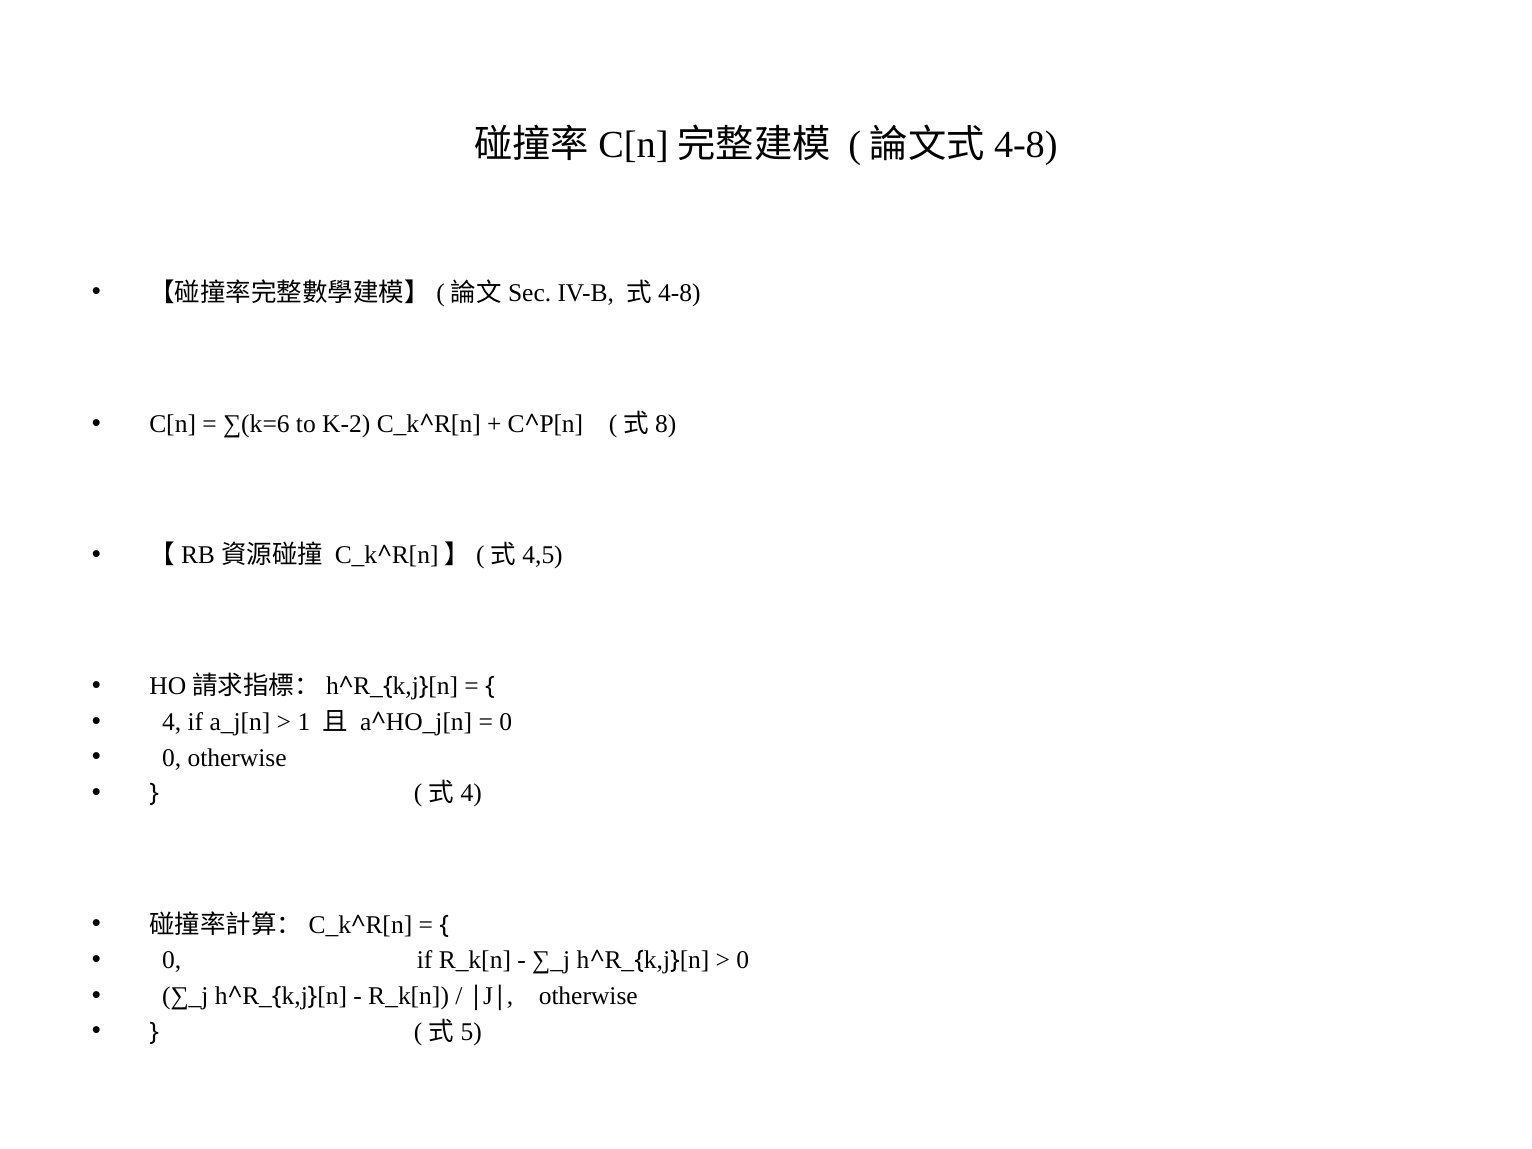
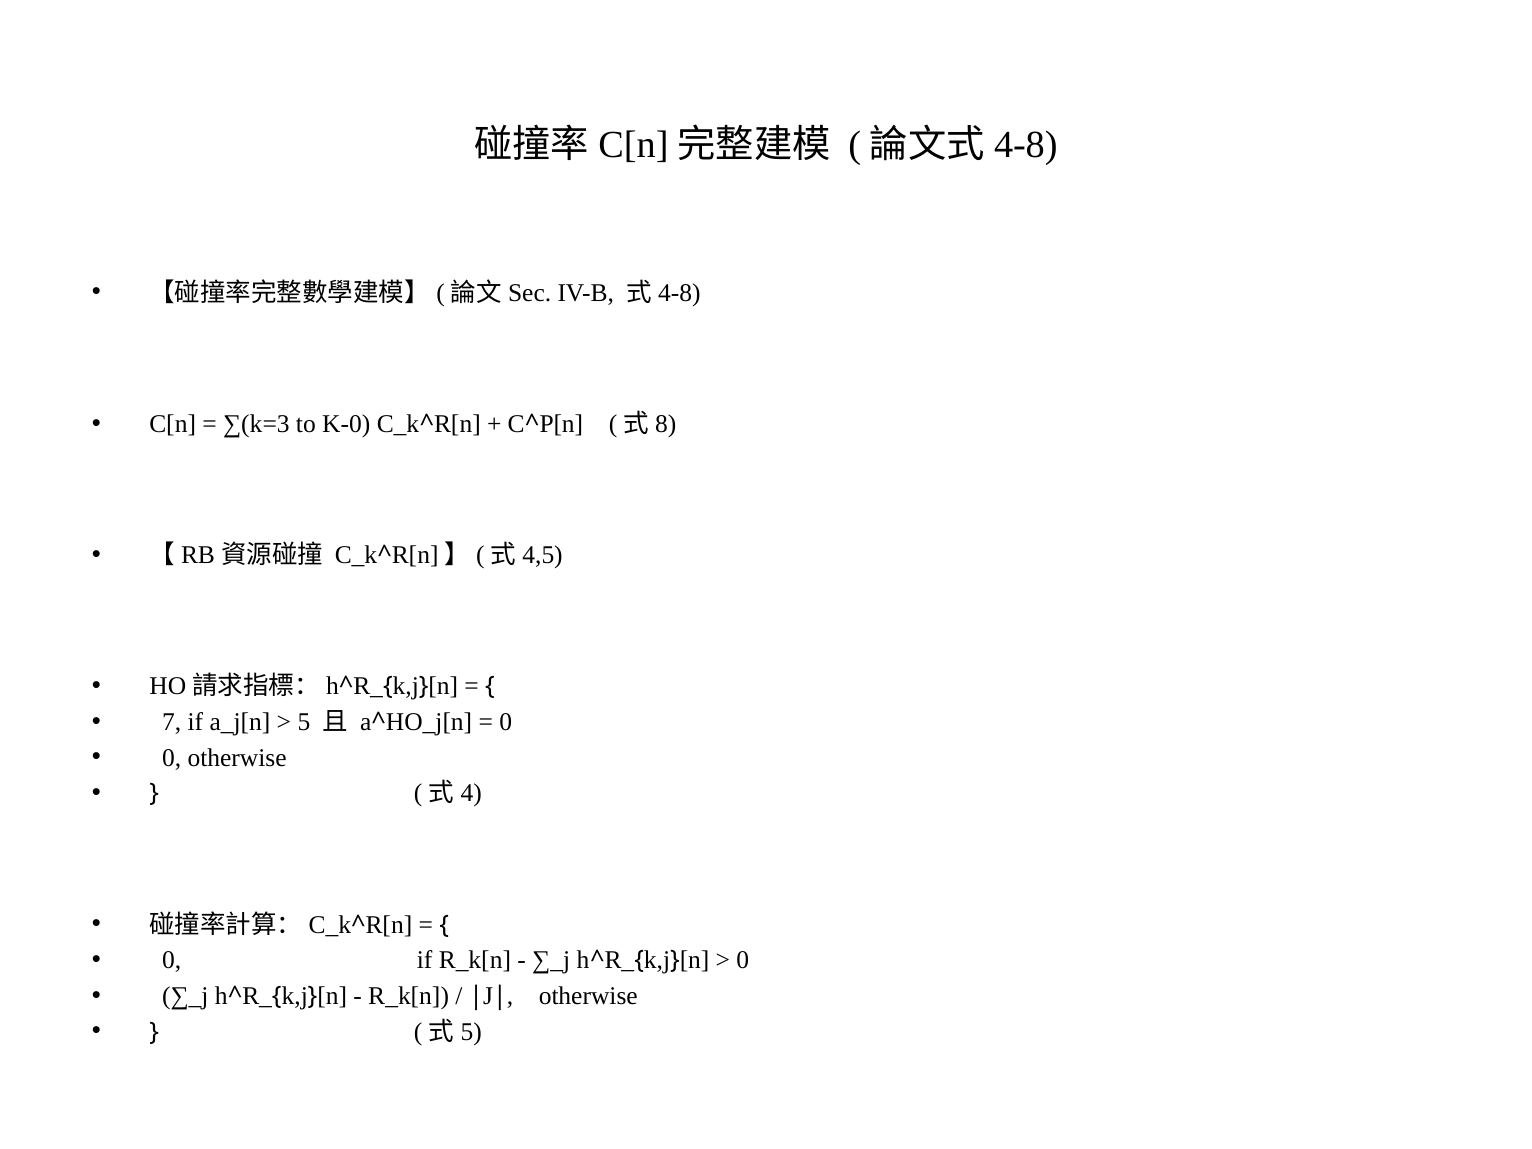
∑(k=6: ∑(k=6 -> ∑(k=3
K-2: K-2 -> K-0
4: 4 -> 7
1 at (304, 722): 1 -> 5
